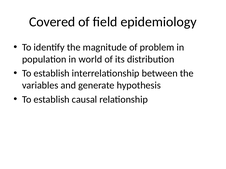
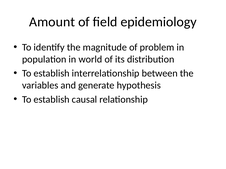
Covered: Covered -> Amount
